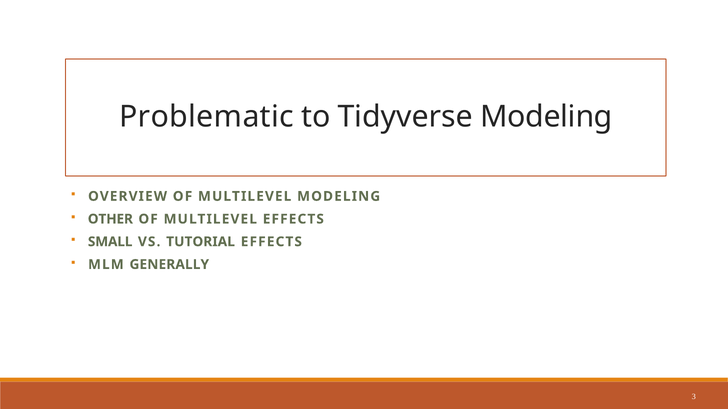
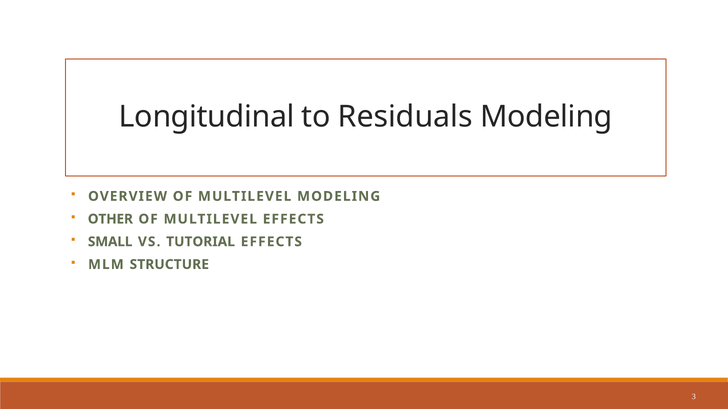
Problematic: Problematic -> Longitudinal
Tidyverse: Tidyverse -> Residuals
GENERALLY: GENERALLY -> STRUCTURE
